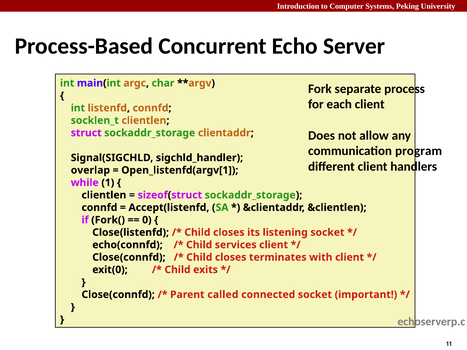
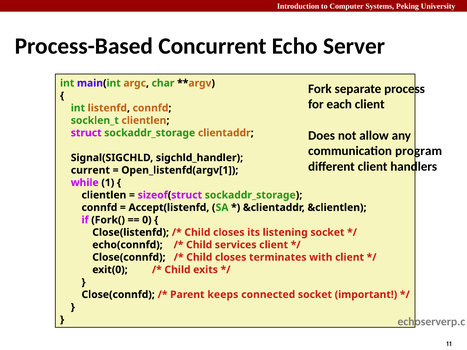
overlap: overlap -> current
called: called -> keeps
